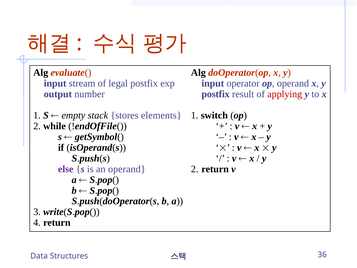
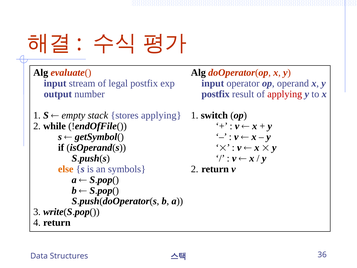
stores elements: elements -> applying
else colour: purple -> orange
an operand: operand -> symbols
